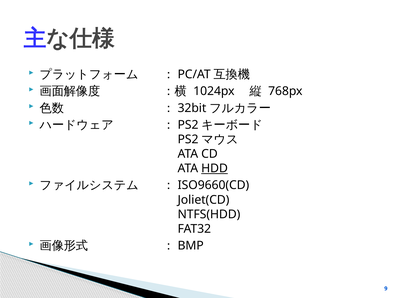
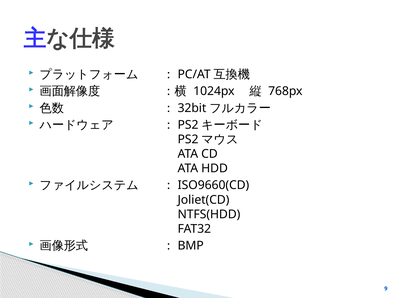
HDD underline: present -> none
